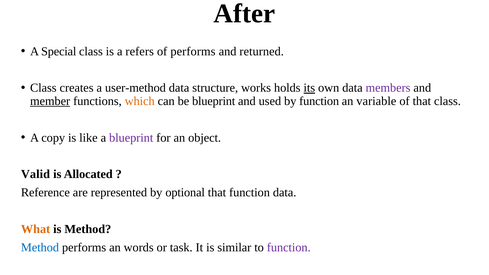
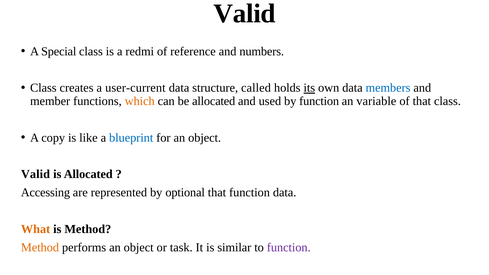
After at (244, 14): After -> Valid
refers: refers -> redmi
of performs: performs -> reference
returned: returned -> numbers
user-method: user-method -> user-current
works: works -> called
members colour: purple -> blue
member underline: present -> none
be blueprint: blueprint -> allocated
blueprint at (131, 138) colour: purple -> blue
Reference: Reference -> Accessing
Method at (40, 247) colour: blue -> orange
performs an words: words -> object
